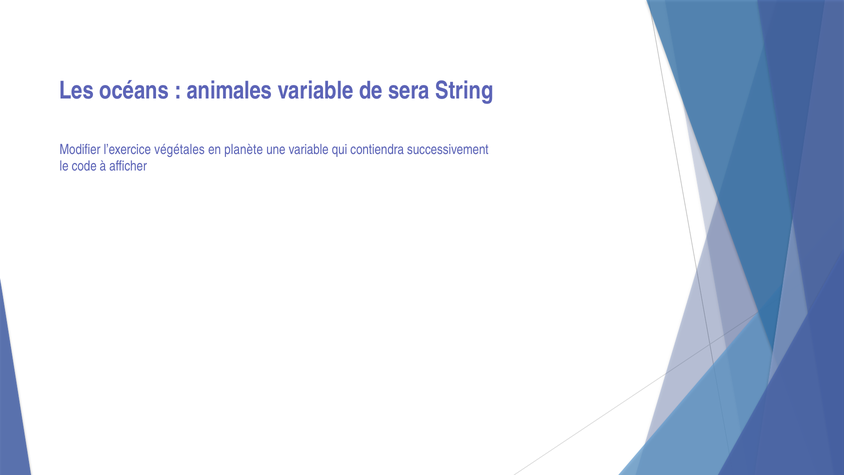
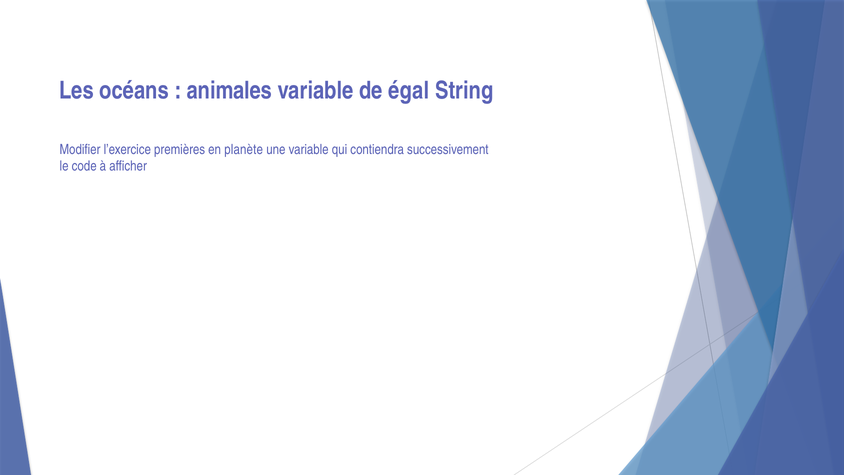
sera: sera -> égal
végétales: végétales -> premières
